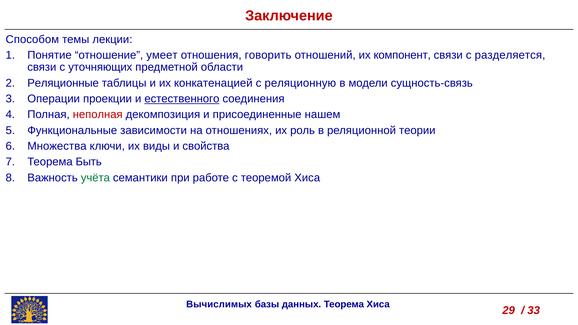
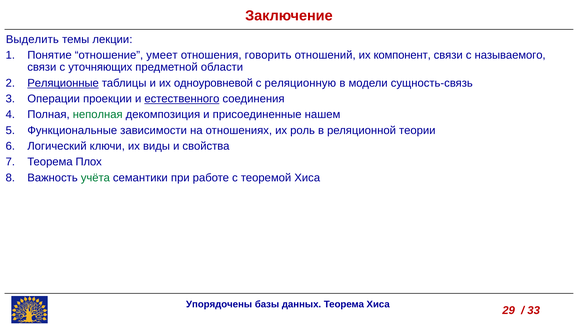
Способом: Способом -> Выделить
разделяется: разделяется -> называемого
Реляционные underline: none -> present
конкатенацией: конкатенацией -> одноуровневой
неполная colour: red -> green
Множества: Множества -> Логический
Быть: Быть -> Плох
Вычислимых: Вычислимых -> Упорядочены
